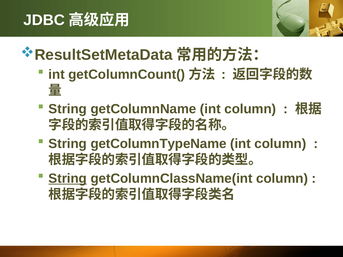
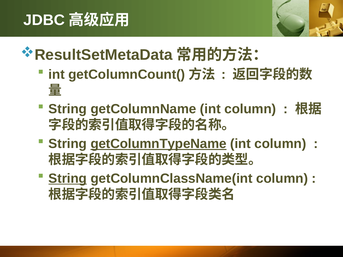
getColumnTypeName underline: none -> present
